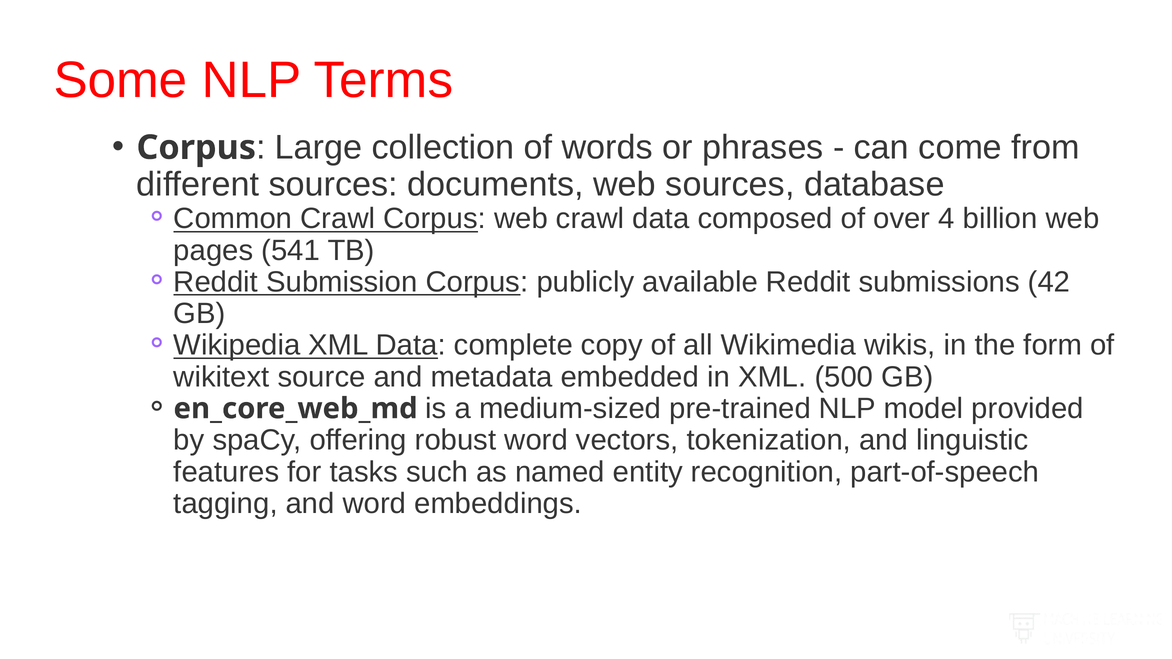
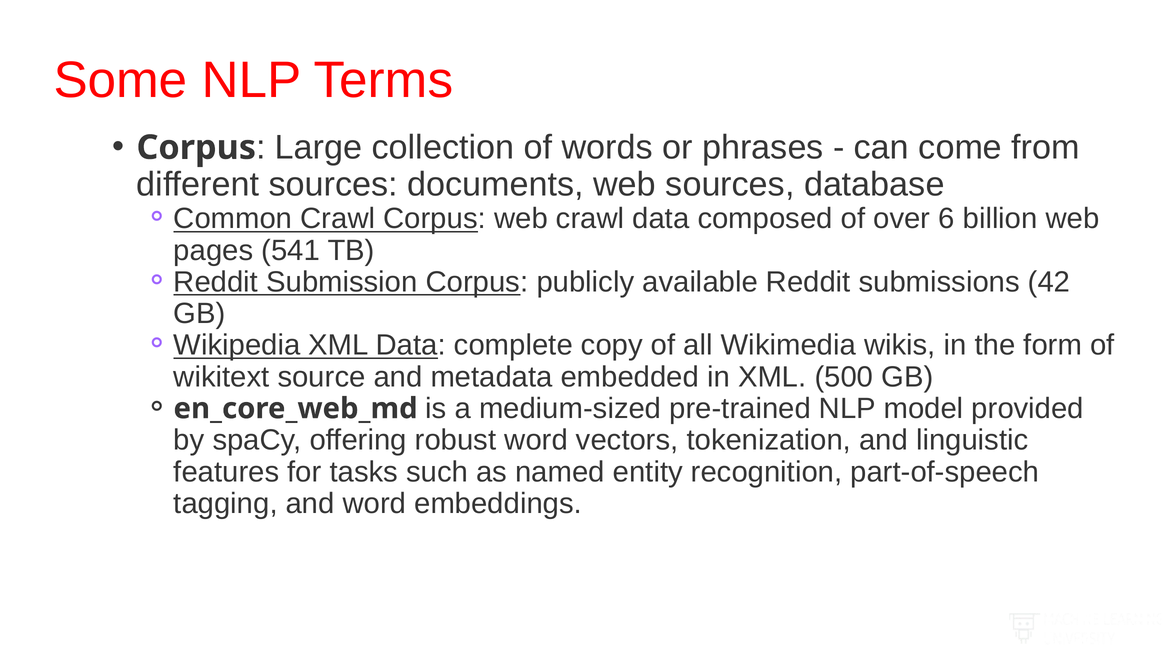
4: 4 -> 6
